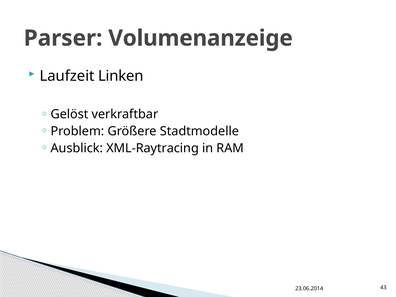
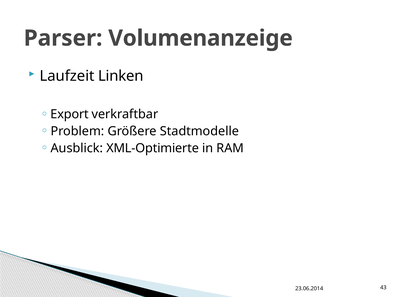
Gelöst: Gelöst -> Export
XML-Raytracing: XML-Raytracing -> XML-Optimierte
